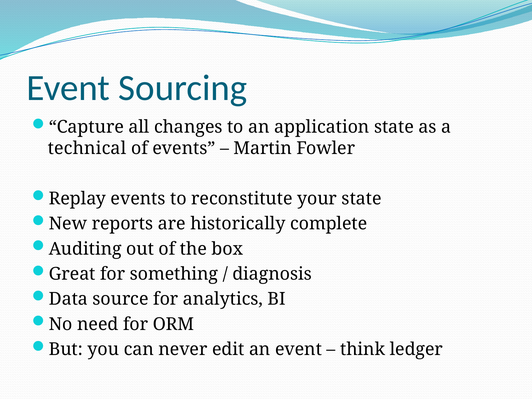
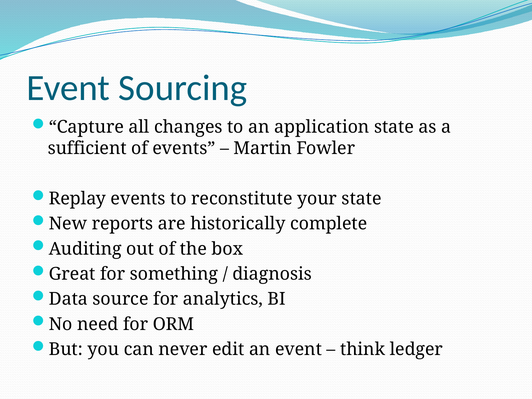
technical: technical -> sufficient
